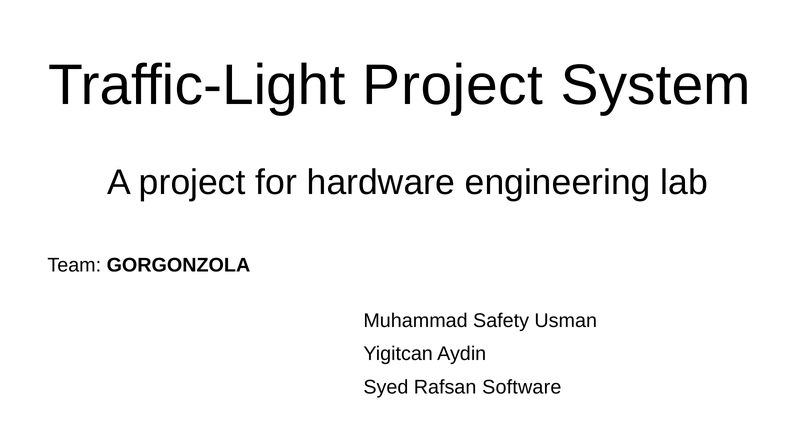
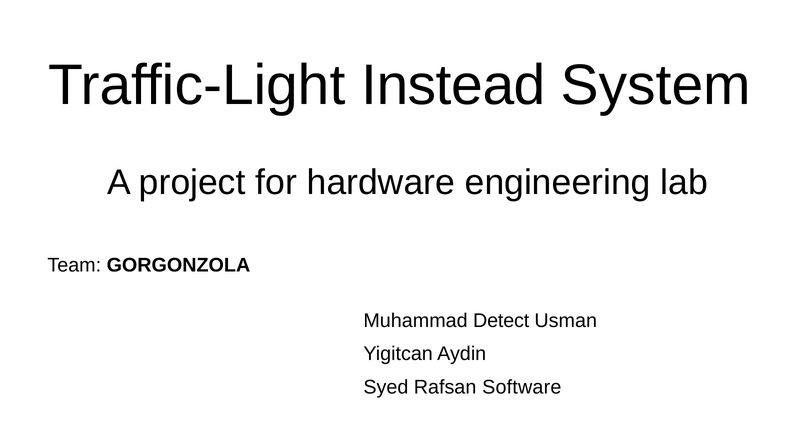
Traffic-Light Project: Project -> Instead
Safety: Safety -> Detect
